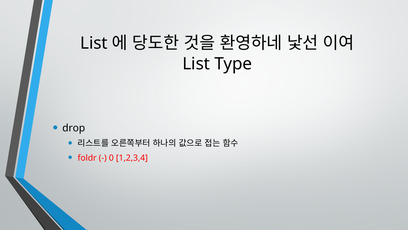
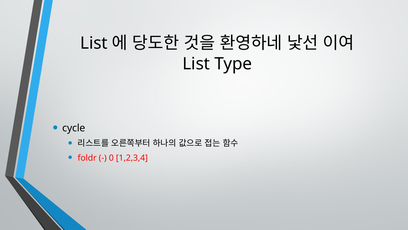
drop: drop -> cycle
